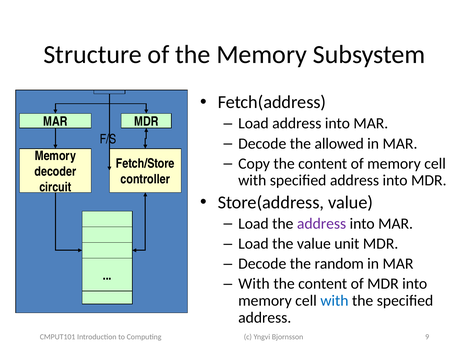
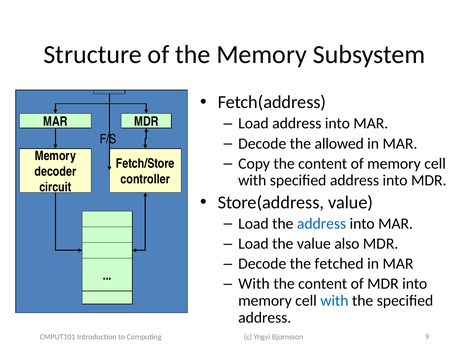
address at (322, 224) colour: purple -> blue
unit: unit -> also
random: random -> fetched
